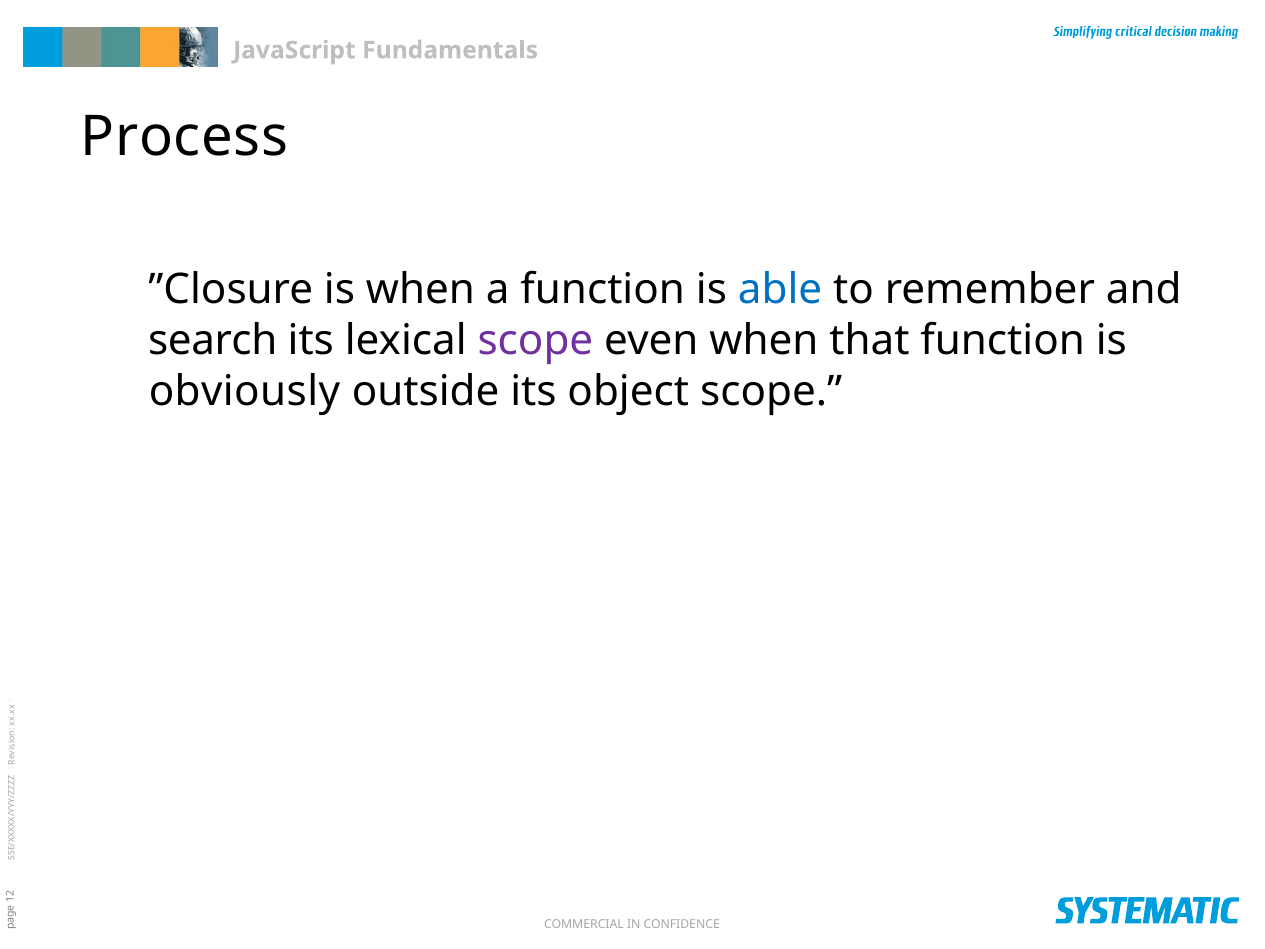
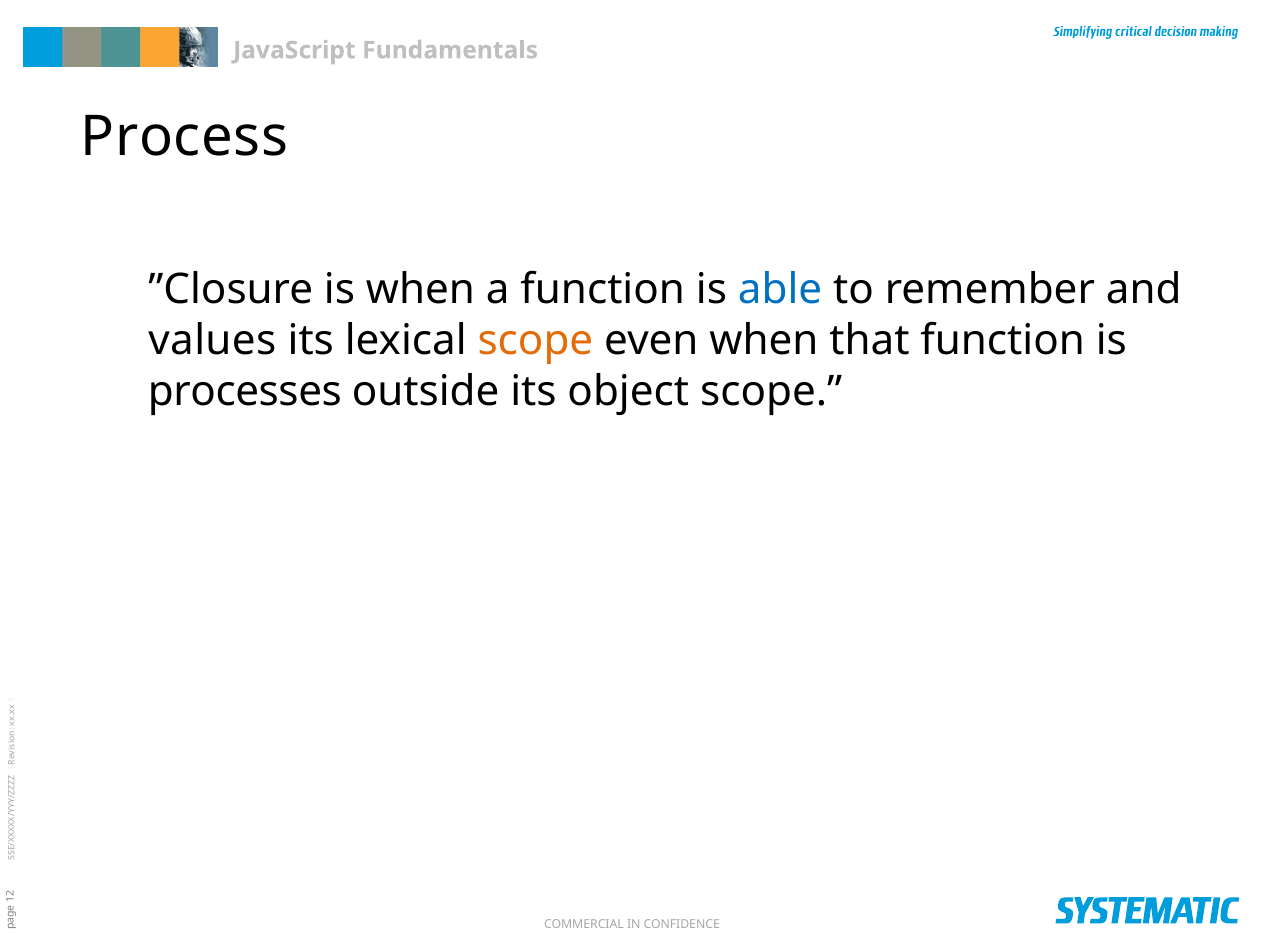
search: search -> values
scope at (535, 341) colour: purple -> orange
obviously: obviously -> processes
